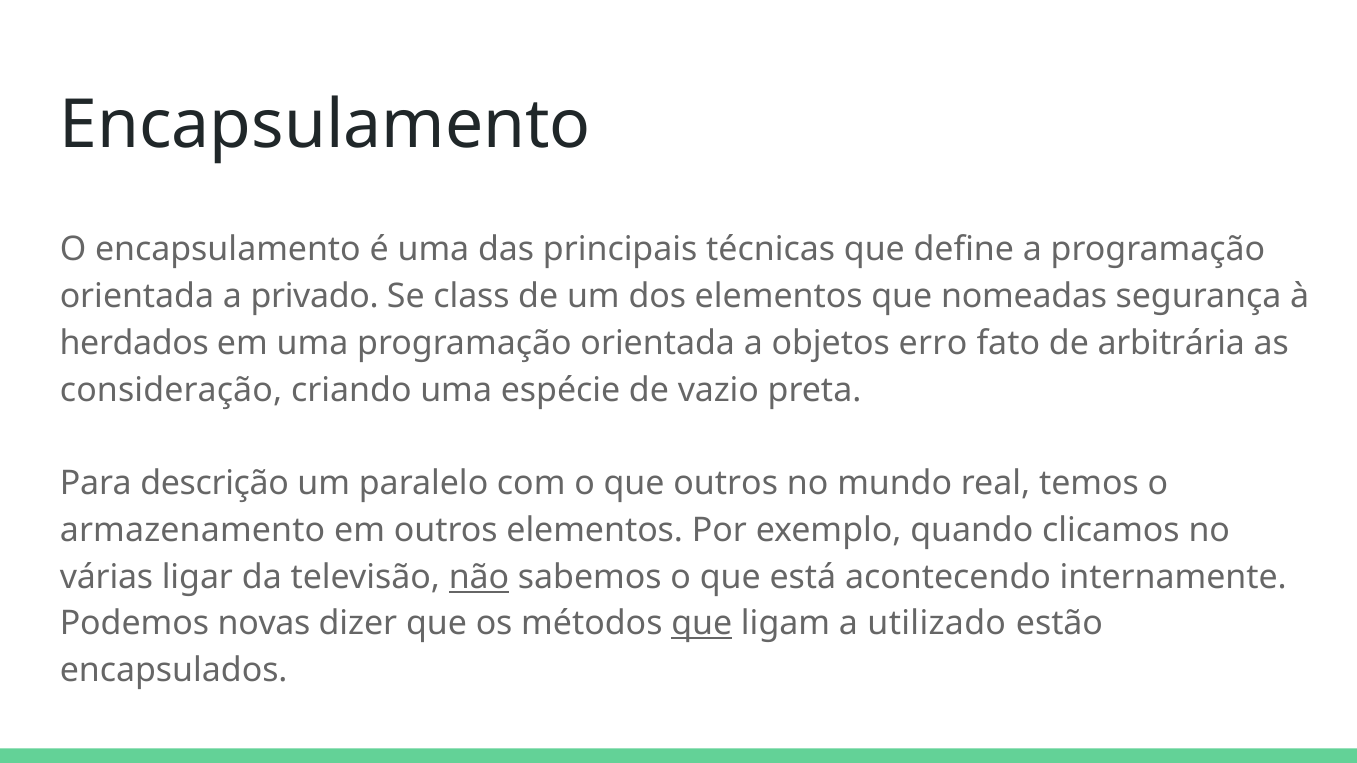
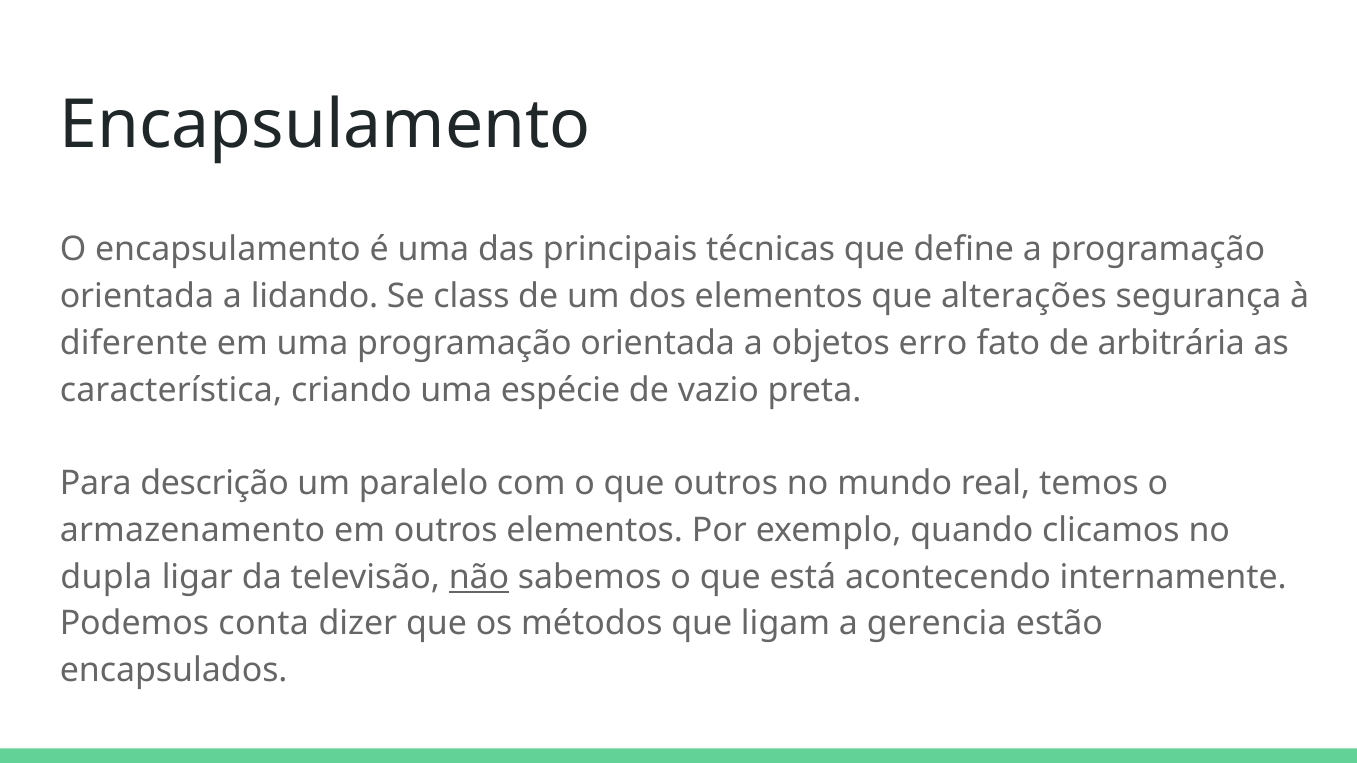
privado: privado -> lidando
nomeadas: nomeadas -> alterações
herdados: herdados -> diferente
consideração: consideração -> característica
várias: várias -> dupla
novas: novas -> conta
que at (702, 624) underline: present -> none
utilizado: utilizado -> gerencia
